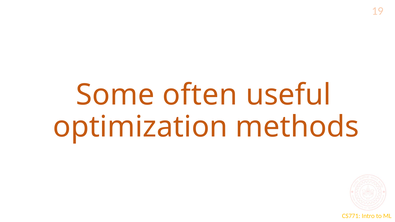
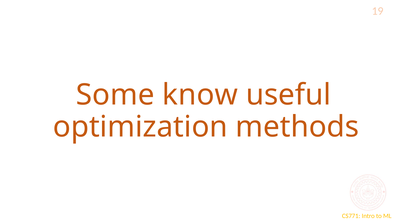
often: often -> know
